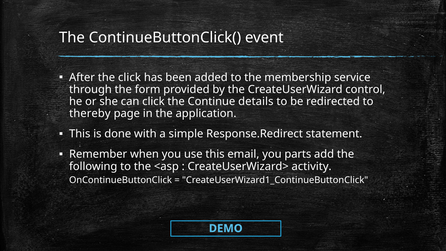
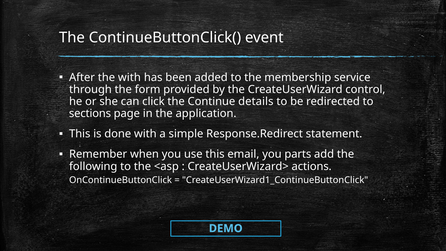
the click: click -> with
thereby: thereby -> sections
activity: activity -> actions
